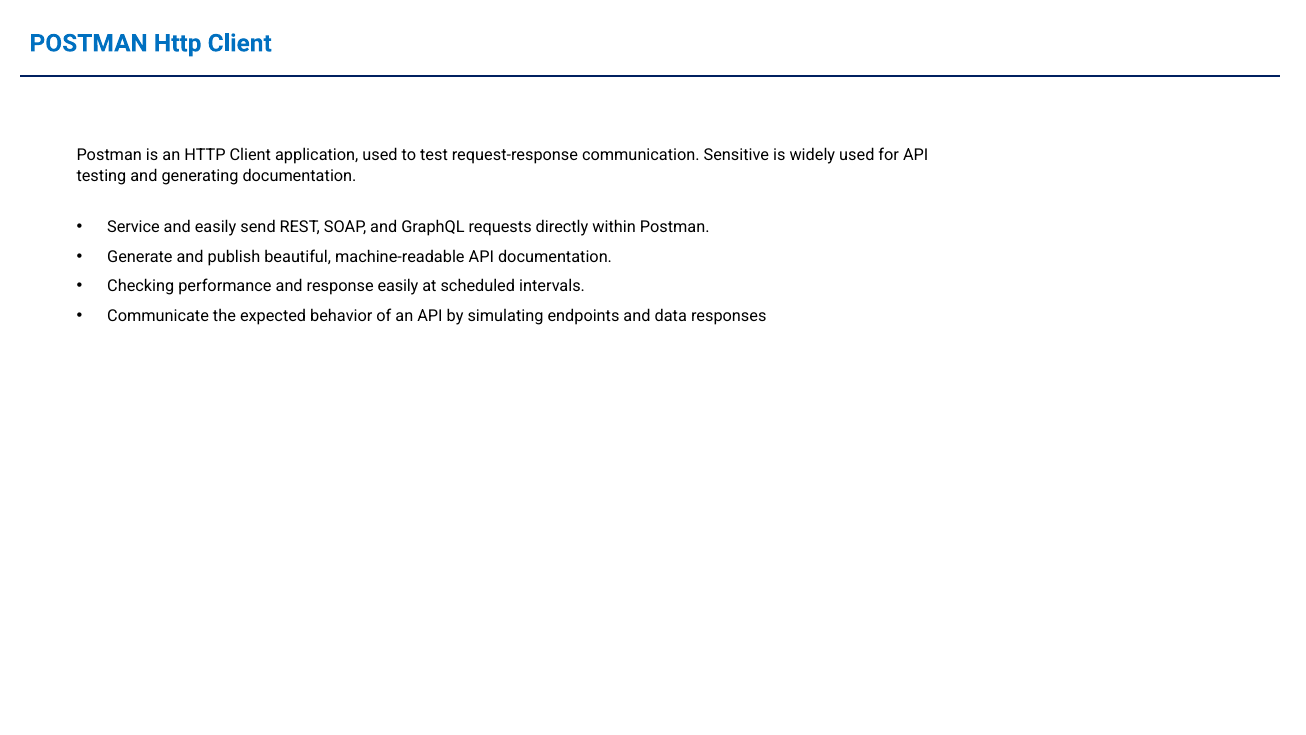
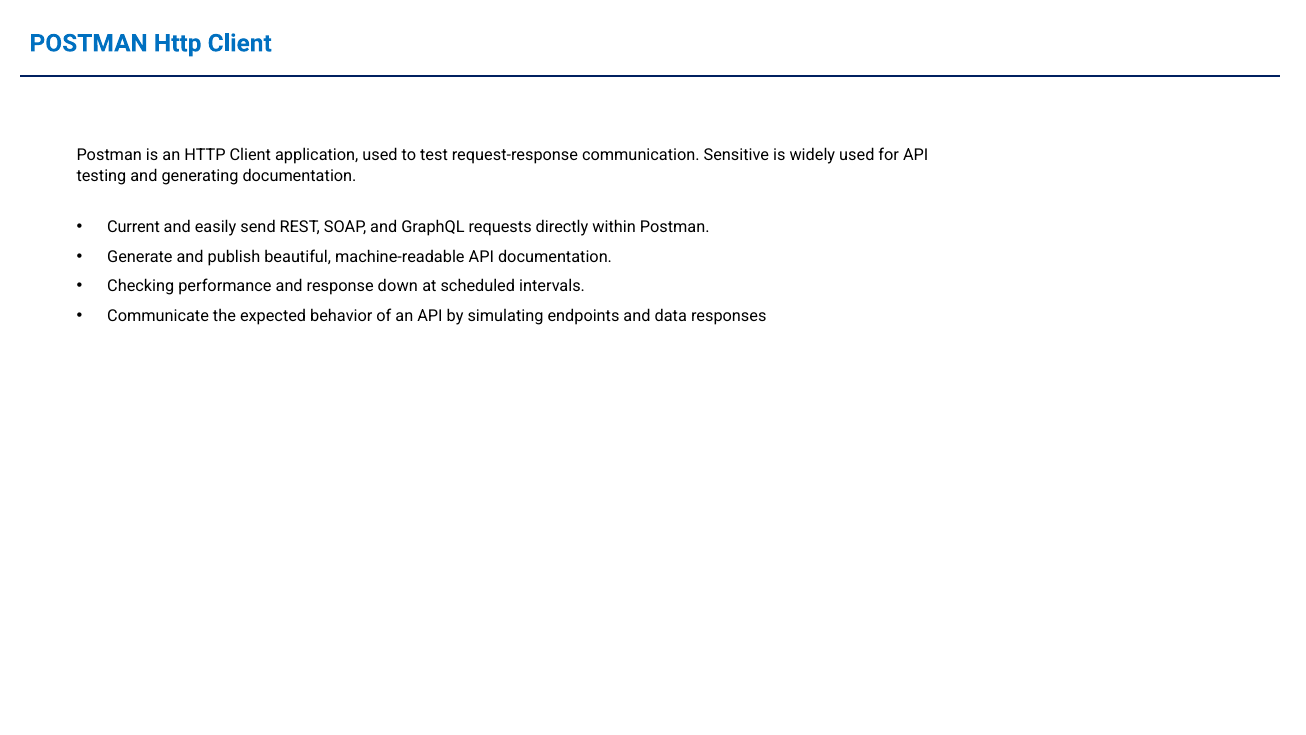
Service: Service -> Current
response easily: easily -> down
